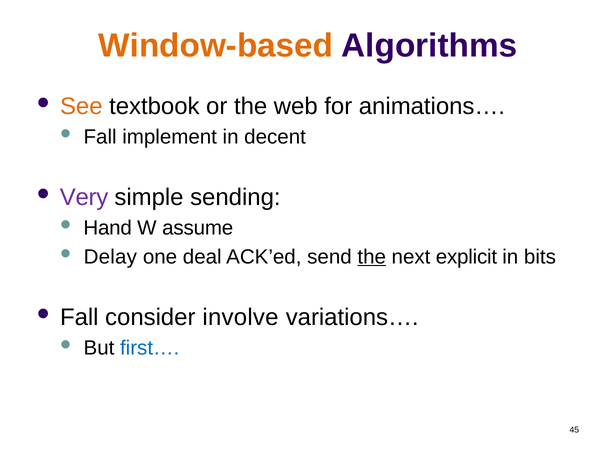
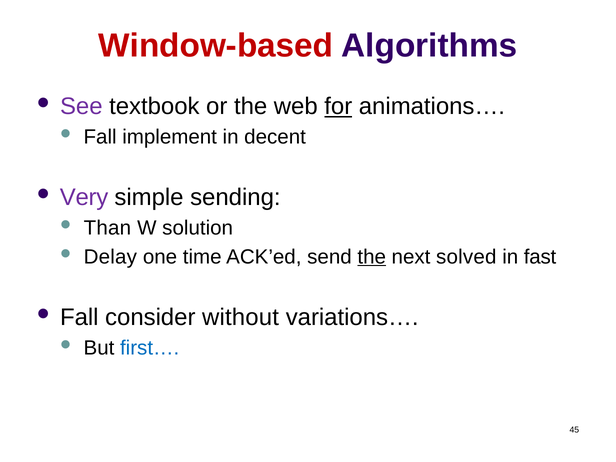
Window-based colour: orange -> red
See colour: orange -> purple
for underline: none -> present
Hand: Hand -> Than
assume: assume -> solution
deal: deal -> time
explicit: explicit -> solved
bits: bits -> fast
involve: involve -> without
